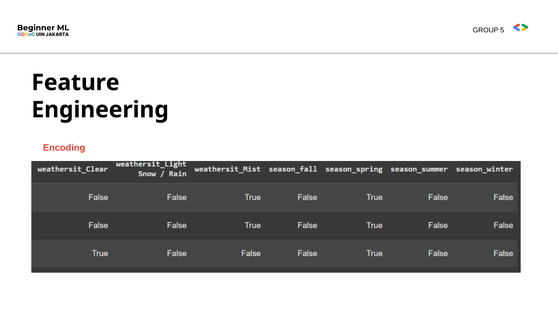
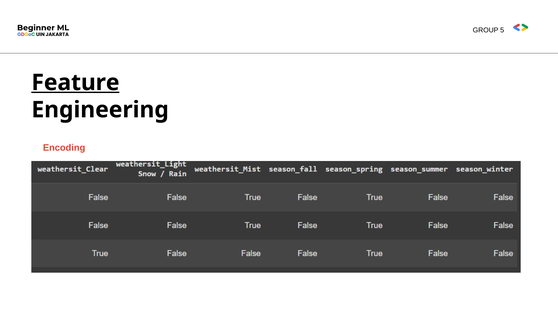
Feature underline: none -> present
